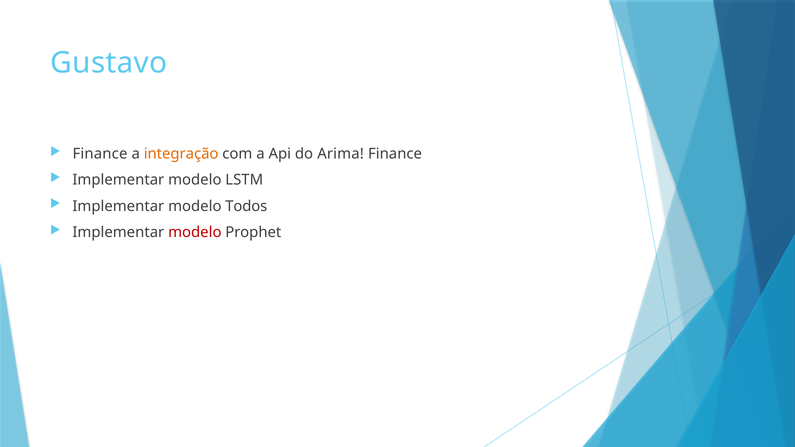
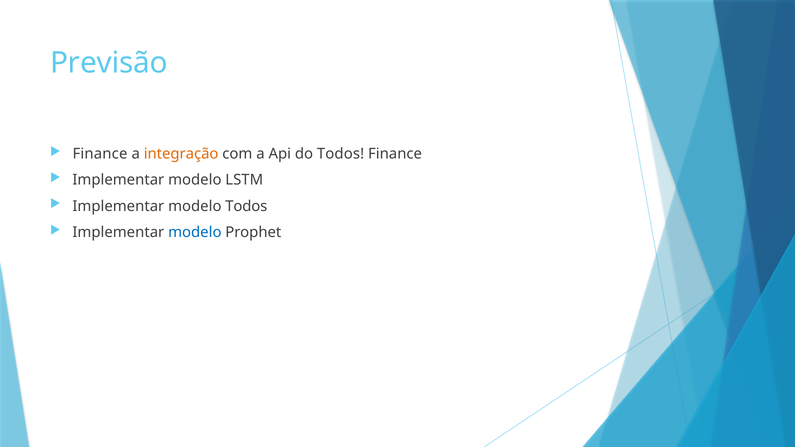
Gustavo: Gustavo -> Previsão
do Arima: Arima -> Todos
modelo at (195, 232) colour: red -> blue
